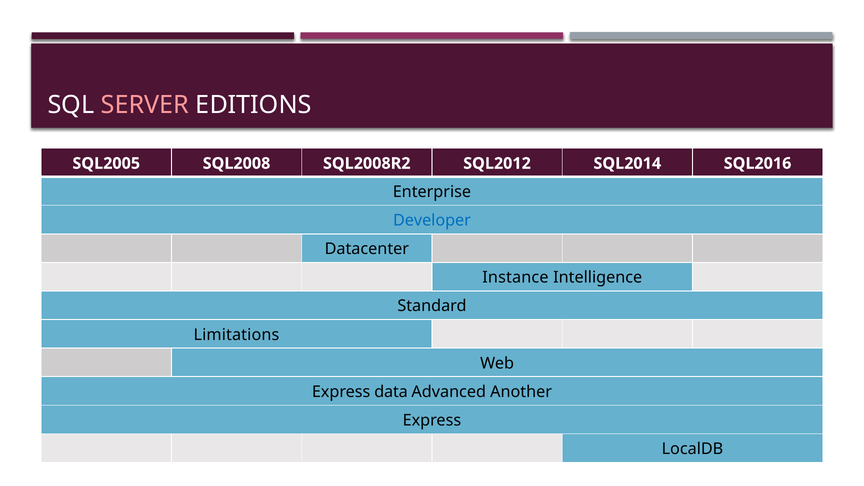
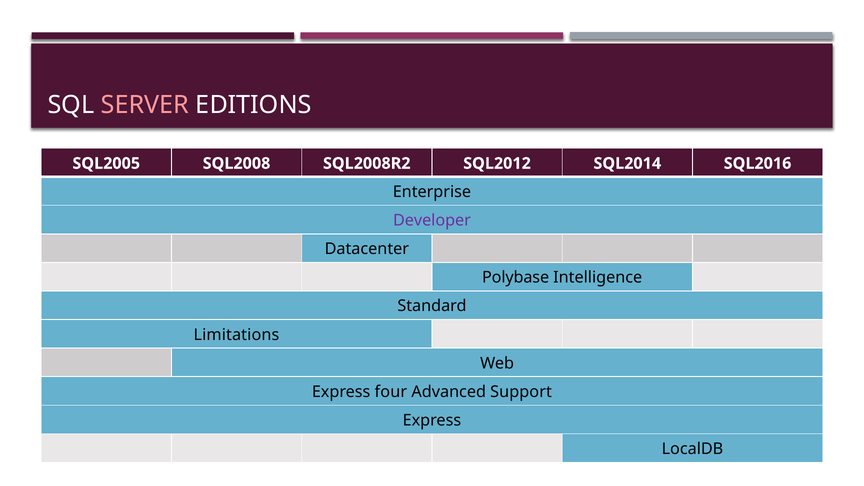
Developer colour: blue -> purple
Instance: Instance -> Polybase
data: data -> four
Another: Another -> Support
